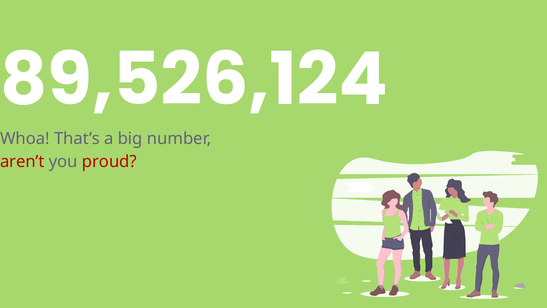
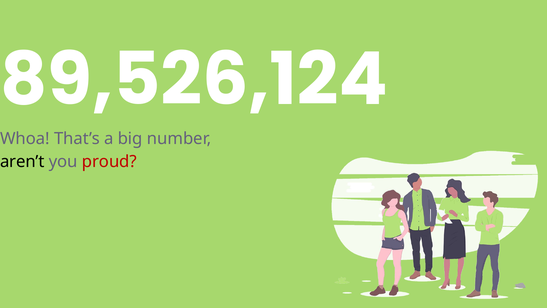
aren’t colour: red -> black
